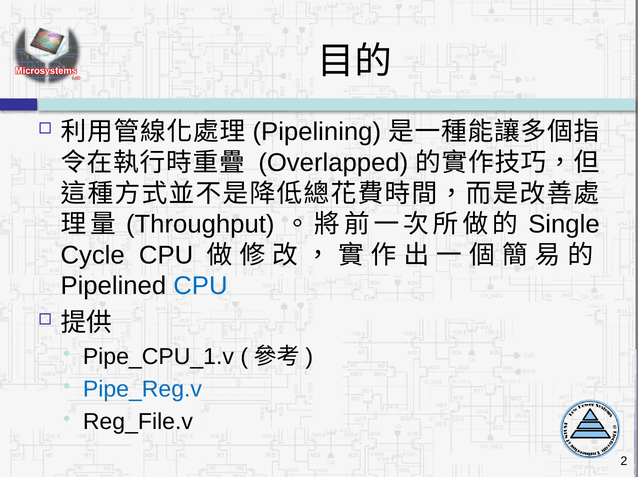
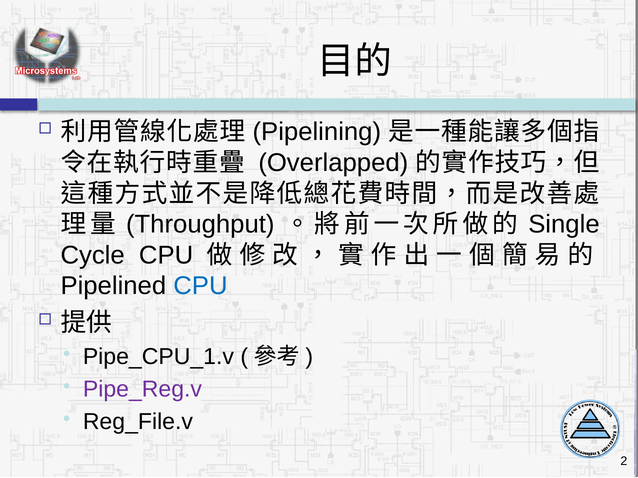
Pipe_Reg.v colour: blue -> purple
